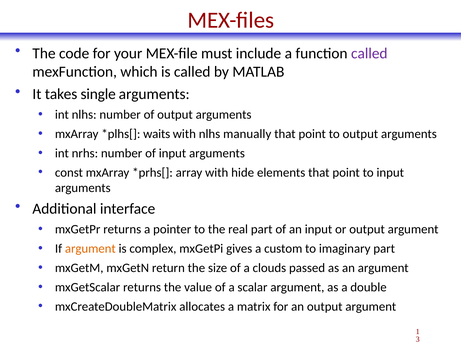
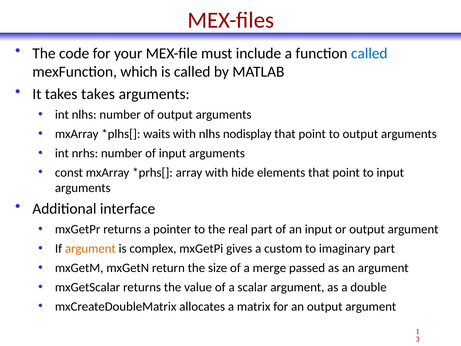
called at (369, 53) colour: purple -> blue
takes single: single -> takes
manually: manually -> nodisplay
clouds: clouds -> merge
